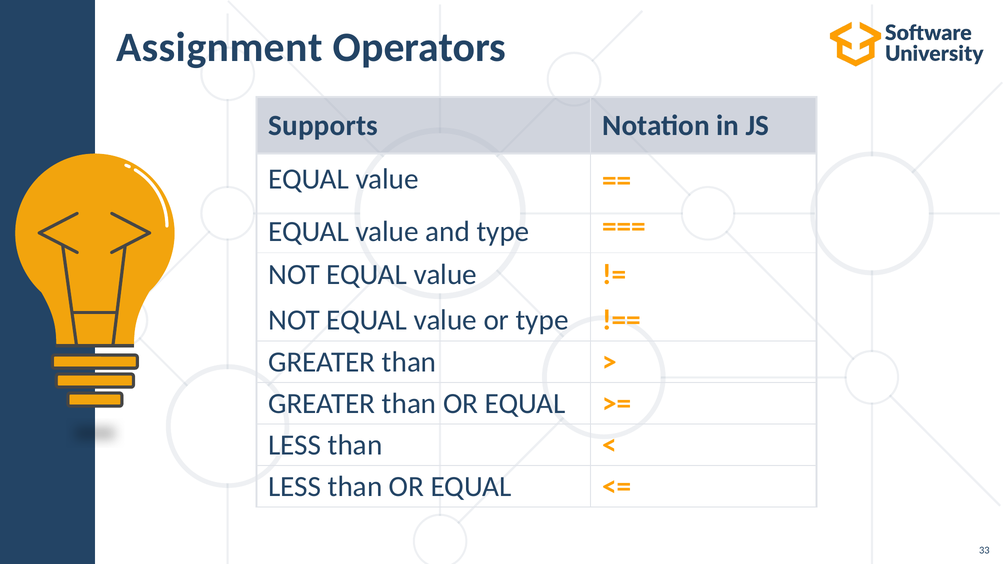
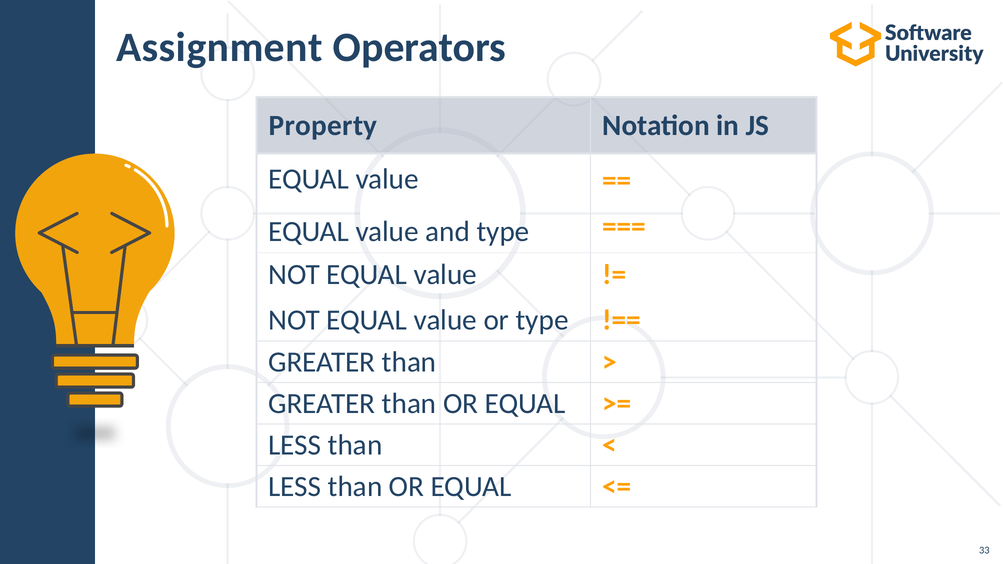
Supports: Supports -> Property
